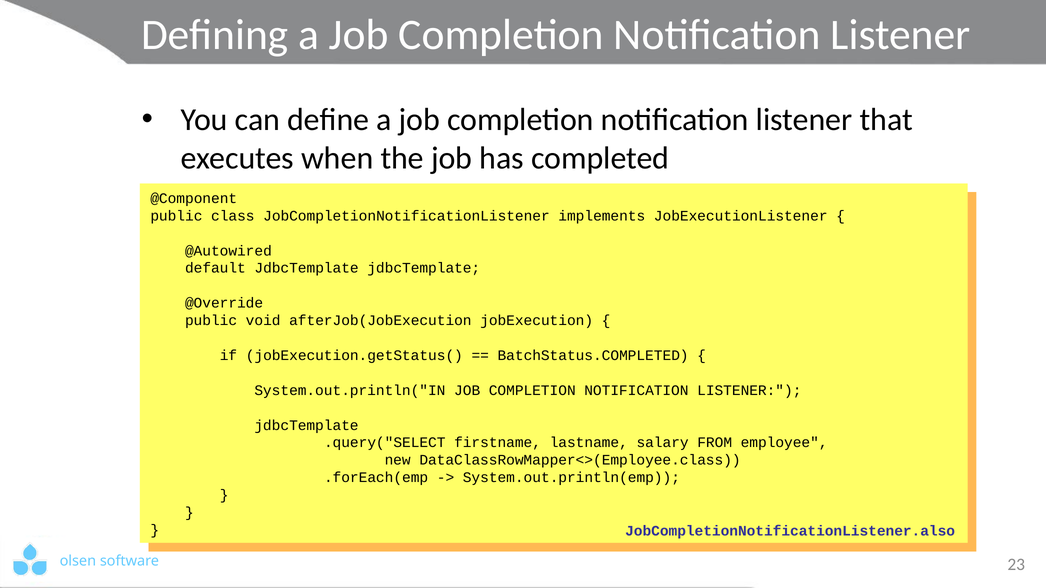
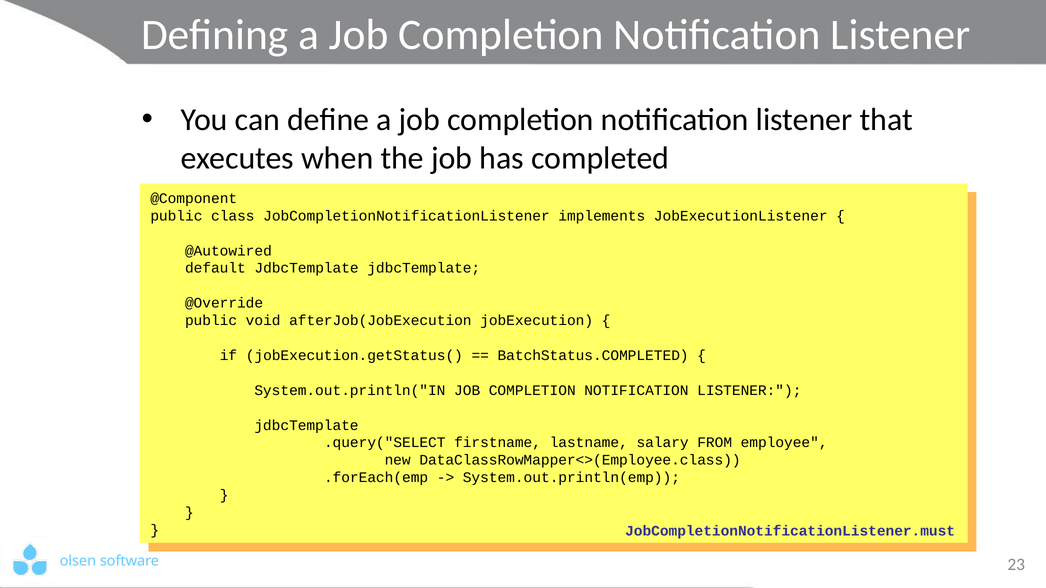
JobCompletionNotificationListener.also: JobCompletionNotificationListener.also -> JobCompletionNotificationListener.must
